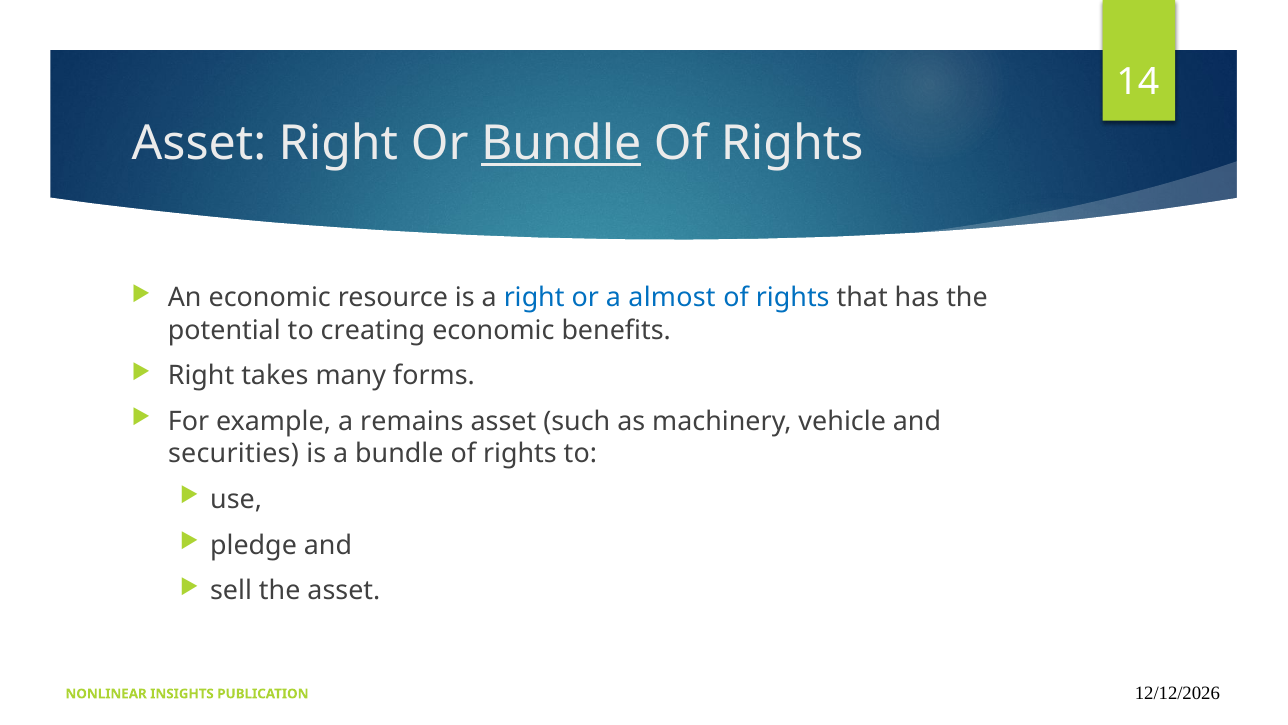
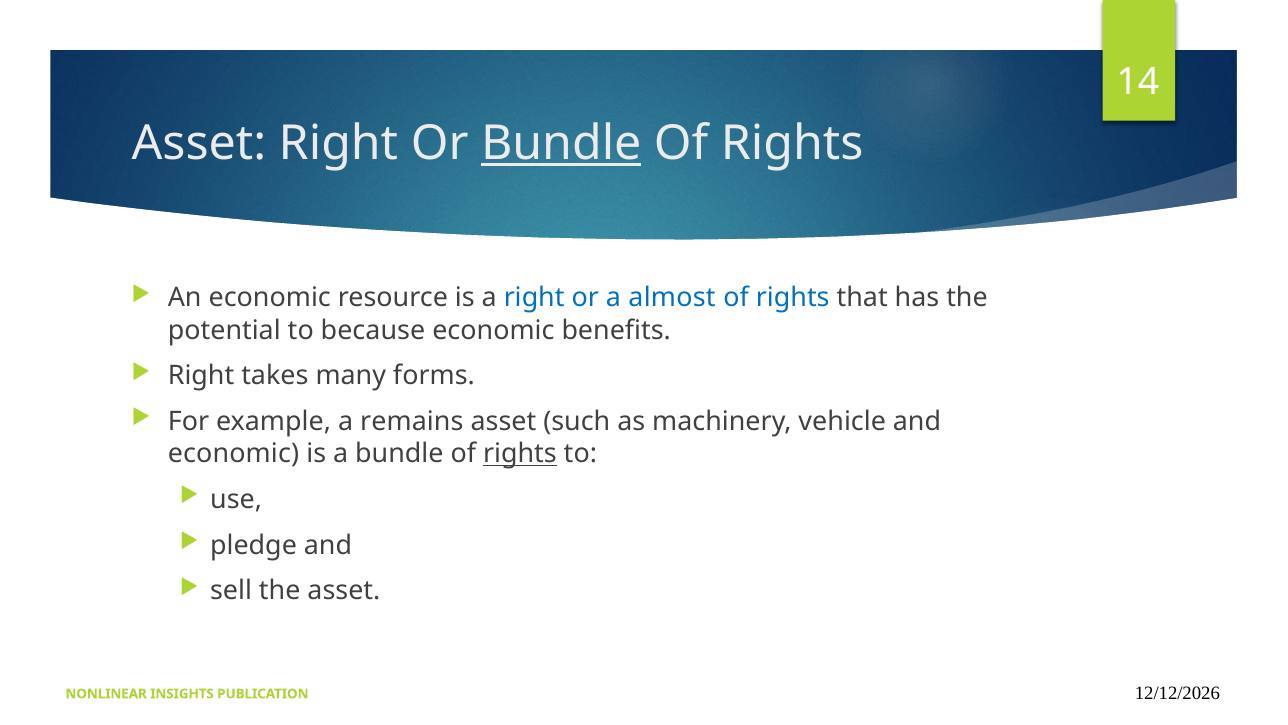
creating: creating -> because
securities at (233, 454): securities -> economic
rights at (520, 454) underline: none -> present
